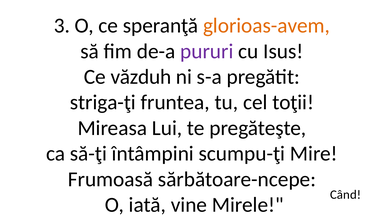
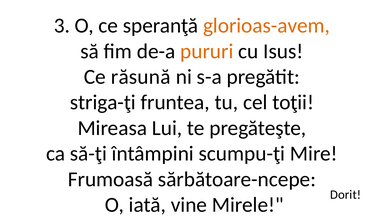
pururi colour: purple -> orange
văzduh: văzduh -> răsună
Când: Când -> Dorit
